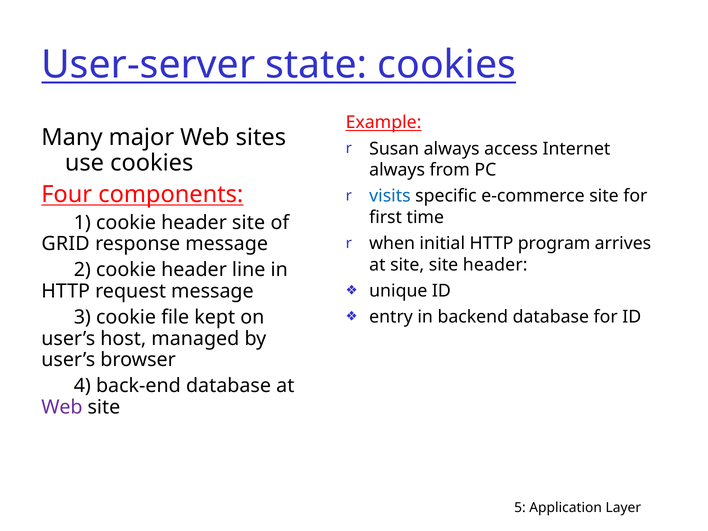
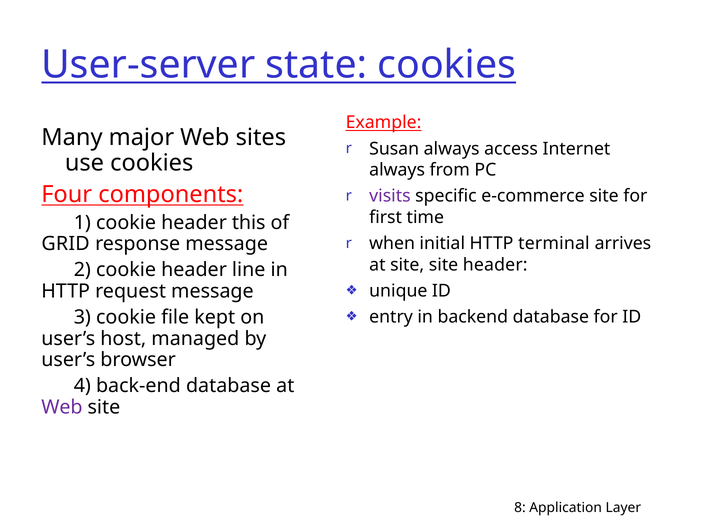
visits colour: blue -> purple
header site: site -> this
program: program -> terminal
5: 5 -> 8
